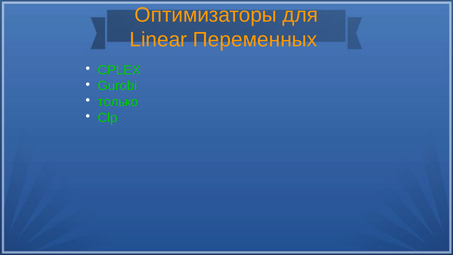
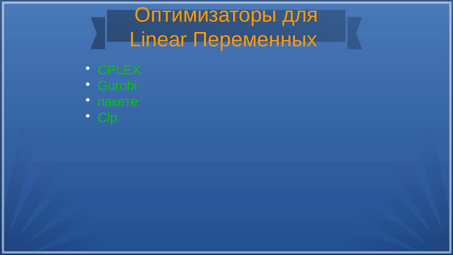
только: только -> пакете
